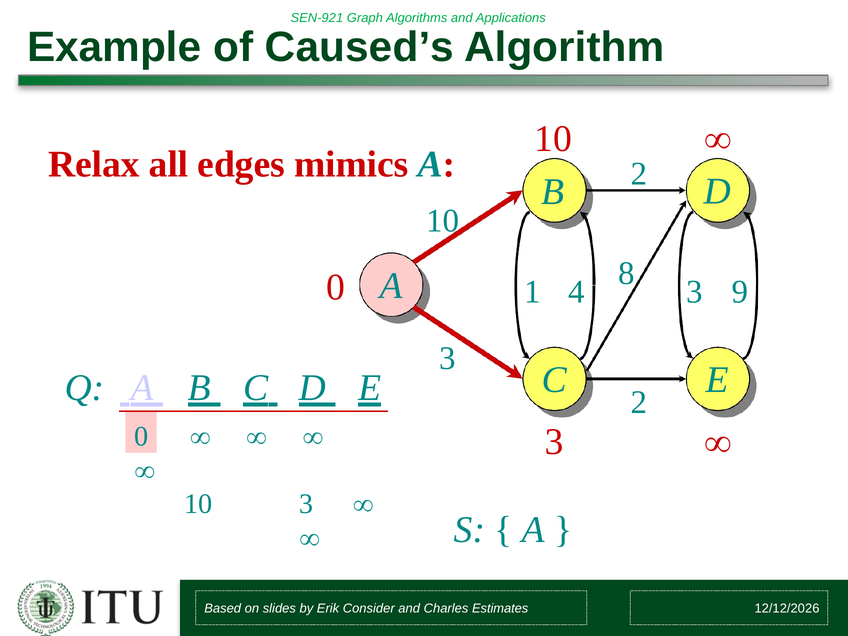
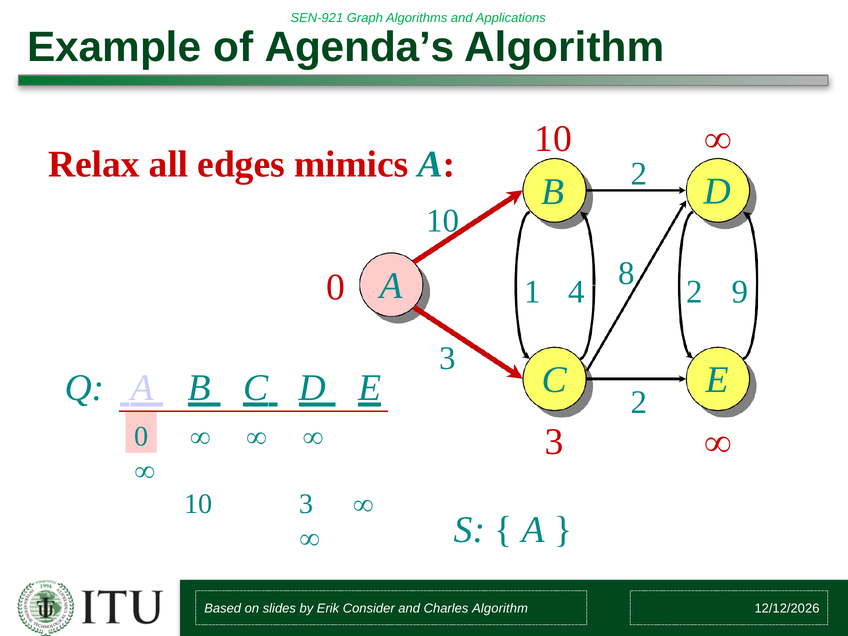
Caused’s: Caused’s -> Agenda’s
4 3: 3 -> 2
Charles Estimates: Estimates -> Algorithm
